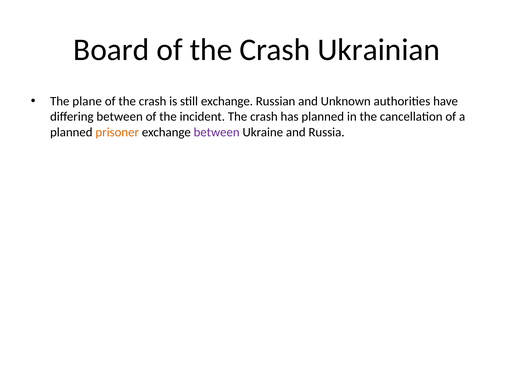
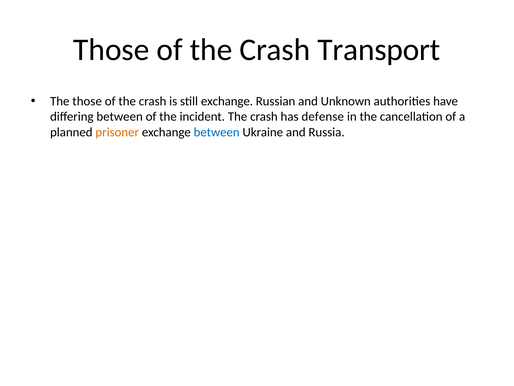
Board at (111, 50): Board -> Those
Ukrainian: Ukrainian -> Transport
The plane: plane -> those
has planned: planned -> defense
between at (217, 132) colour: purple -> blue
